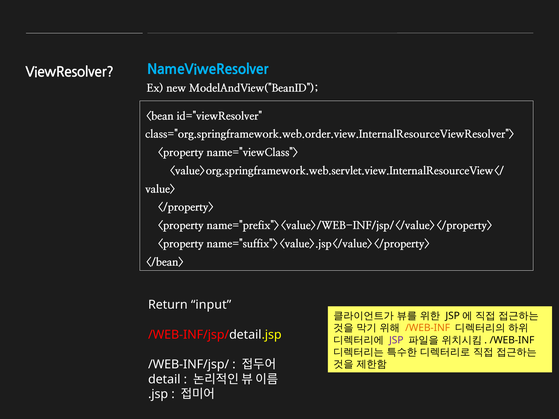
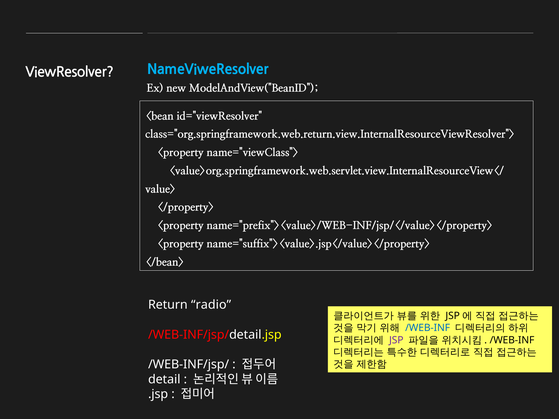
class="org.springframework.web.order.view.InternalResourceViewResolver">: class="org.springframework.web.order.view.InternalResourceViewResolver"> -> class="org.springframework.web.return.view.InternalResourceViewResolver">
input: input -> radio
/WEB-INF at (428, 328) colour: orange -> blue
